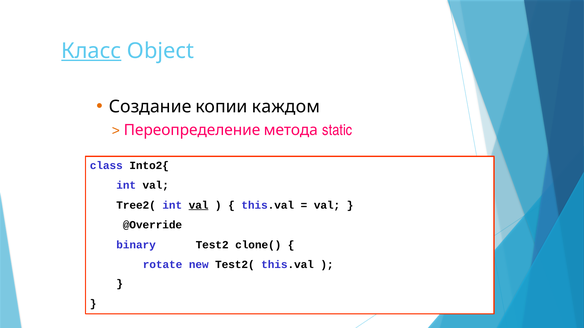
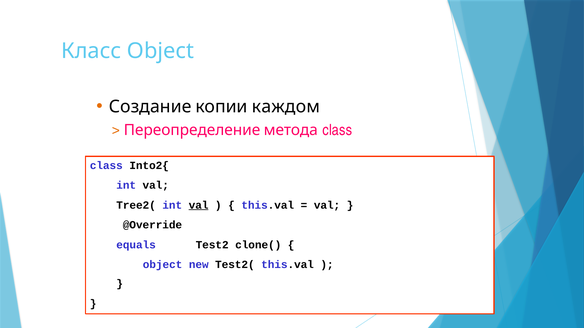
Класс underline: present -> none
static at (337, 130): static -> class
binary: binary -> equals
rotate at (163, 265): rotate -> object
